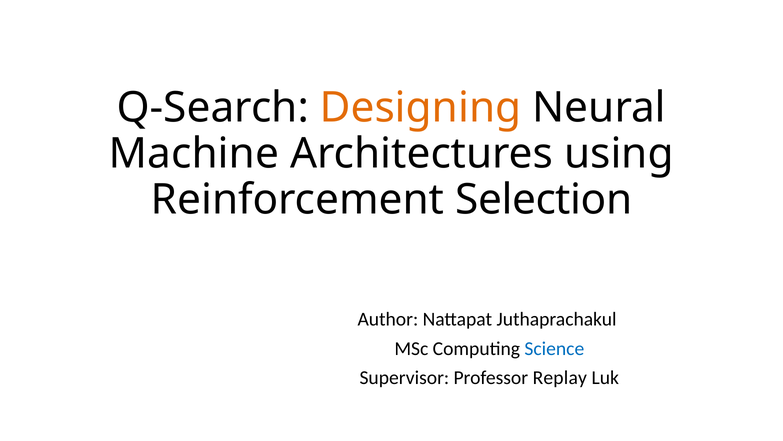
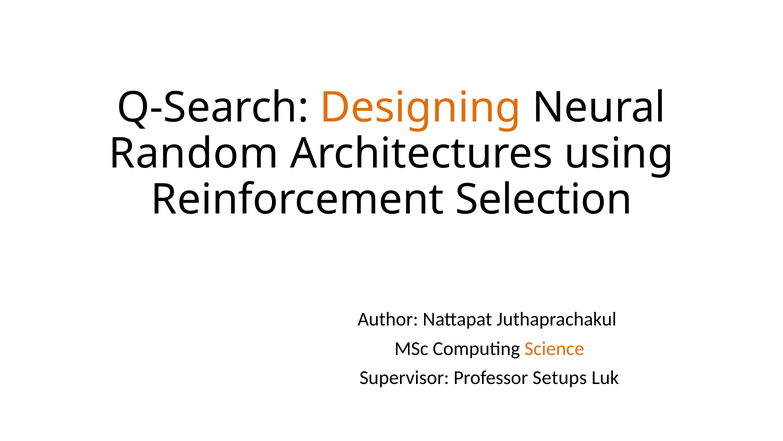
Machine: Machine -> Random
Science colour: blue -> orange
Replay: Replay -> Setups
